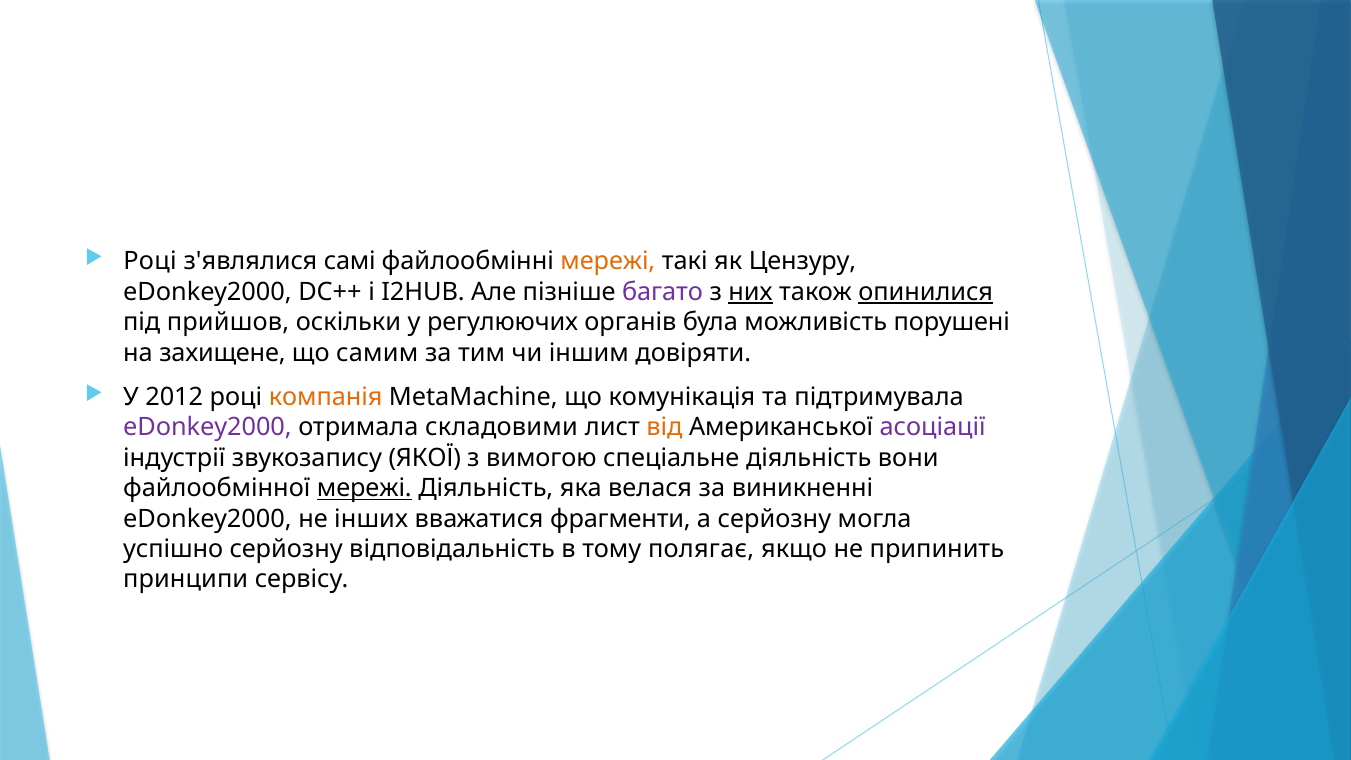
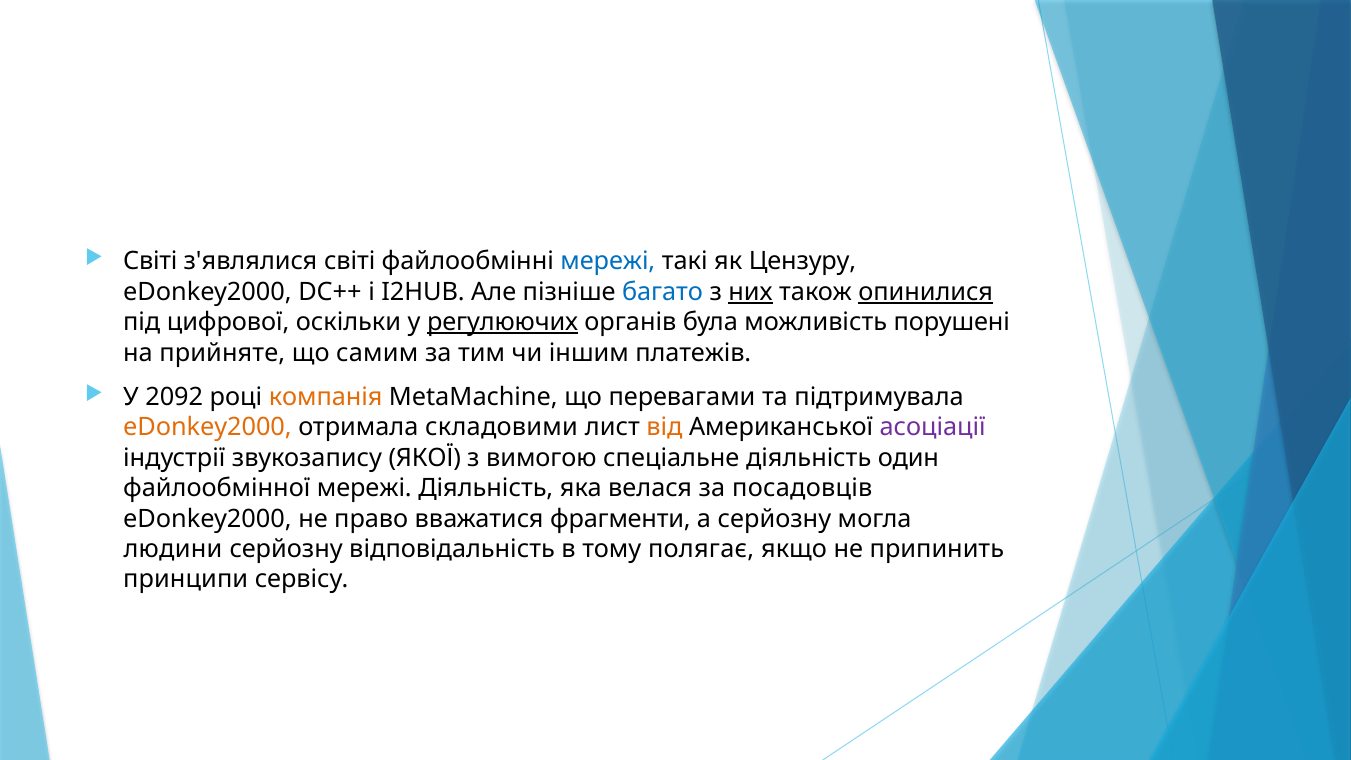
Році at (150, 261): Році -> Світі
з'являлися самі: самі -> світі
мережі at (608, 261) colour: orange -> blue
багато colour: purple -> blue
прийшов: прийшов -> цифрової
регулюючих underline: none -> present
захищене: захищене -> прийняте
довіряти: довіряти -> платежів
2012: 2012 -> 2092
комунікація: комунікація -> перевагами
eDonkey2000 at (207, 428) colour: purple -> orange
вони: вони -> один
мережі at (364, 488) underline: present -> none
виникненні: виникненні -> посадовців
інших: інших -> право
успішно: успішно -> людини
